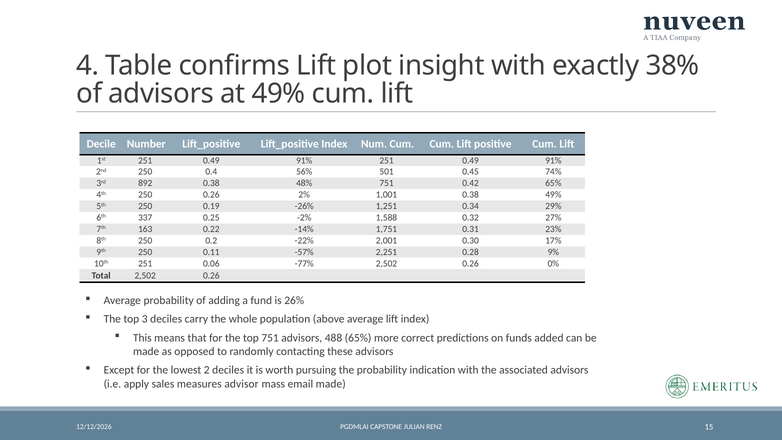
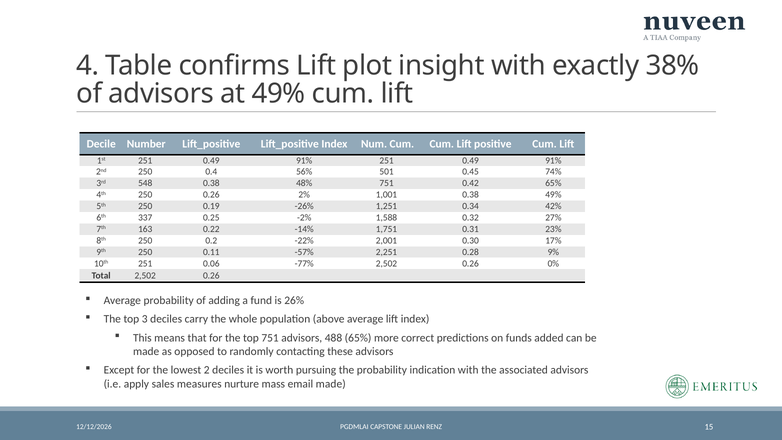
892: 892 -> 548
29%: 29% -> 42%
advisor: advisor -> nurture
